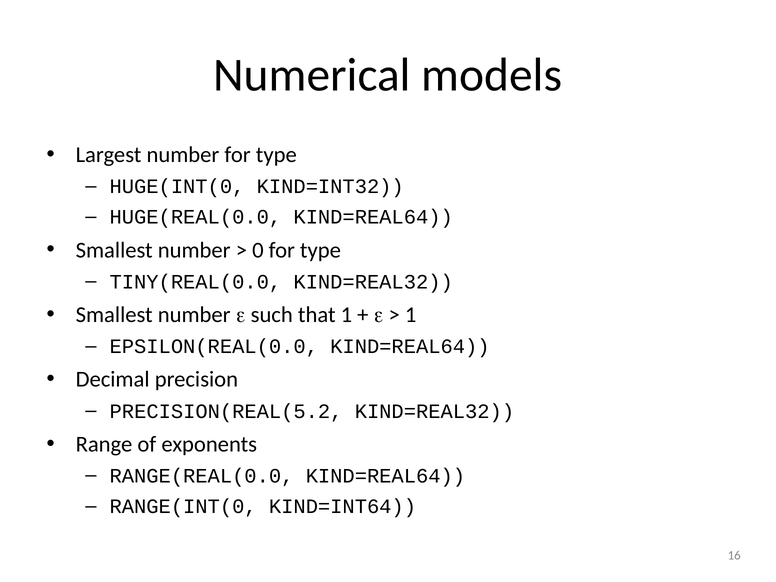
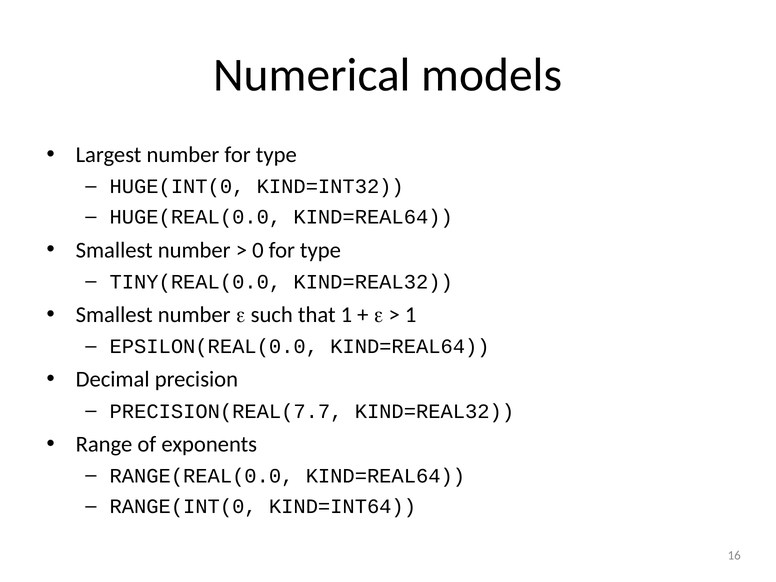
PRECISION(REAL(5.2: PRECISION(REAL(5.2 -> PRECISION(REAL(7.7
